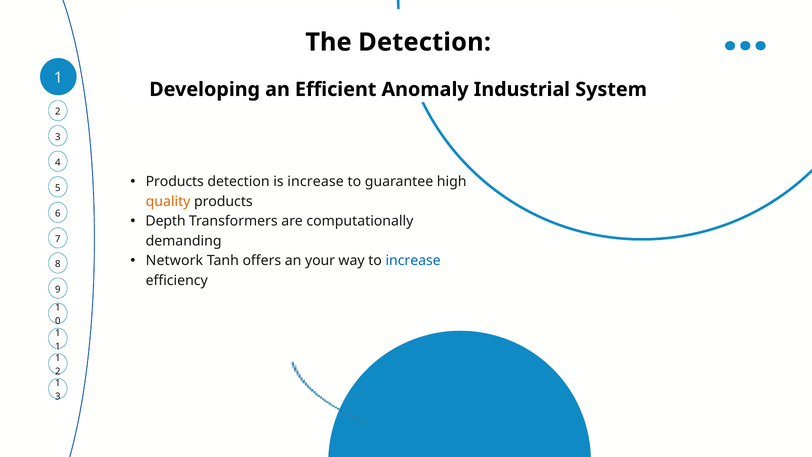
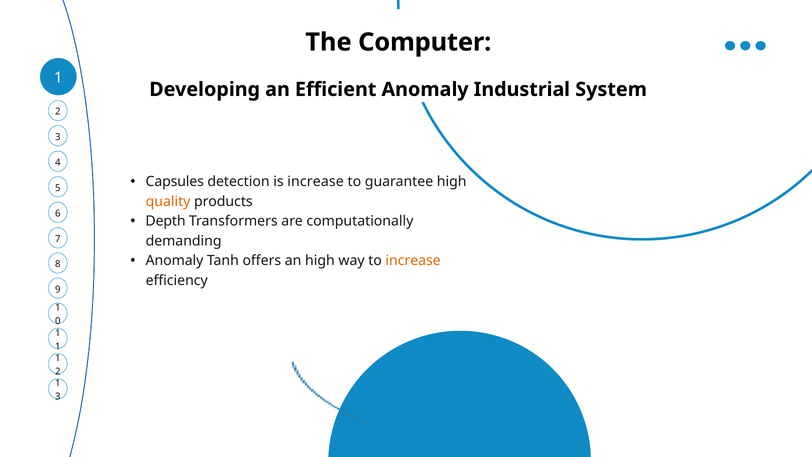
The Detection: Detection -> Computer
Products at (175, 182): Products -> Capsules
Network at (174, 261): Network -> Anomaly
an your: your -> high
increase at (413, 261) colour: blue -> orange
